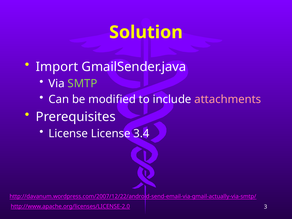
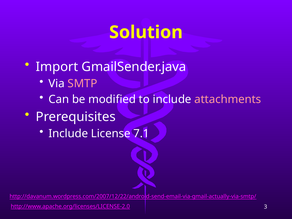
SMTP colour: light green -> pink
License at (68, 134): License -> Include
3.4: 3.4 -> 7.1
